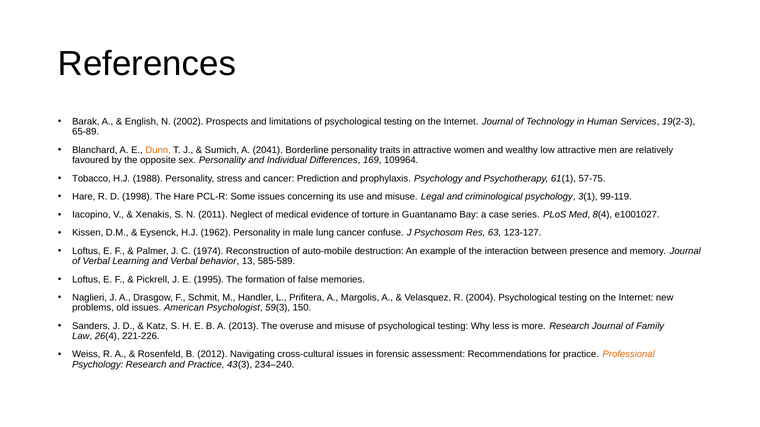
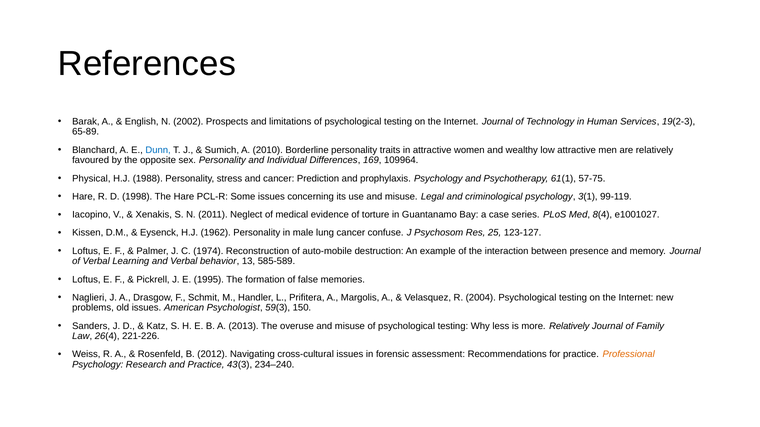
Dunn colour: orange -> blue
2041: 2041 -> 2010
Tobacco: Tobacco -> Physical
63: 63 -> 25
more Research: Research -> Relatively
